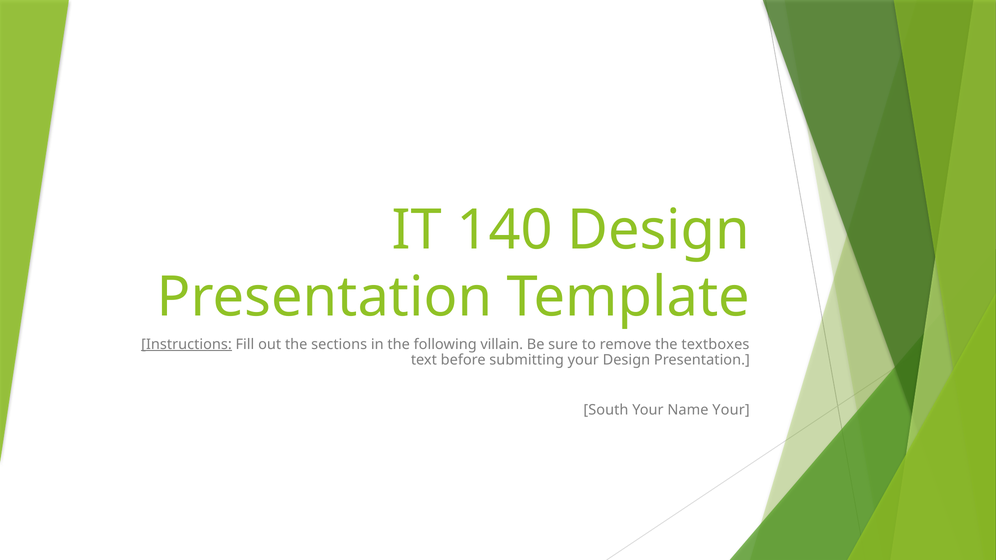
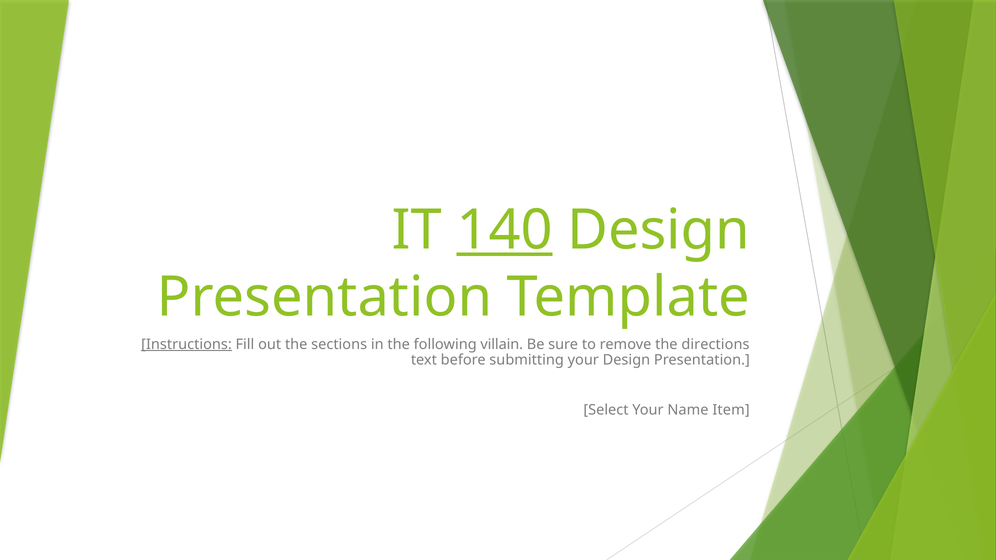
140 underline: none -> present
textboxes: textboxes -> directions
South: South -> Select
Name Your: Your -> Item
